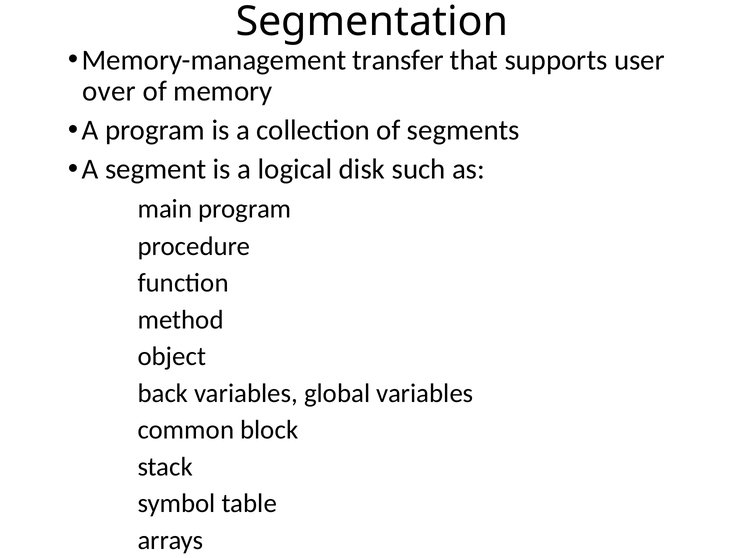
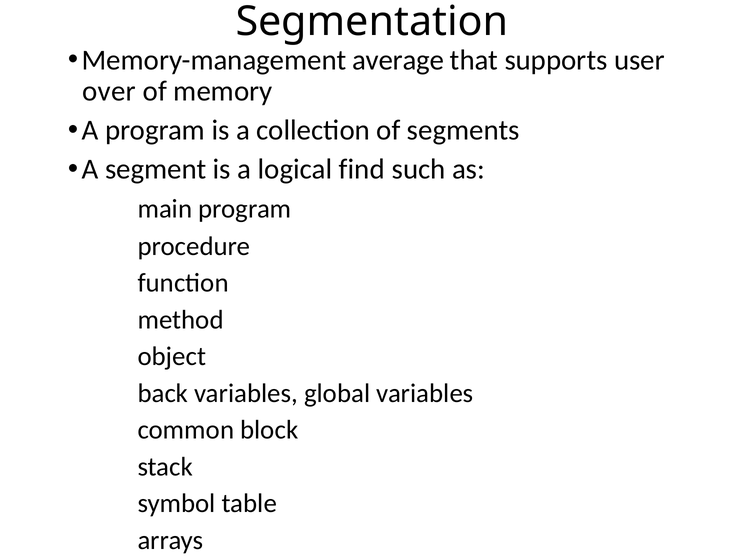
transfer: transfer -> average
disk: disk -> find
